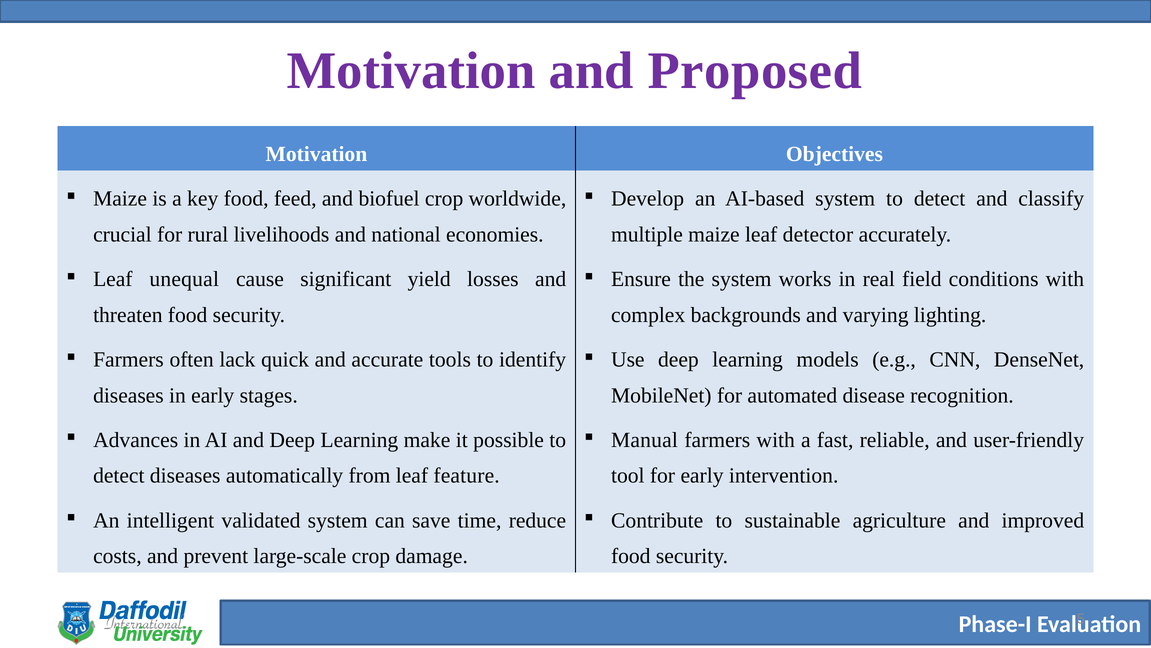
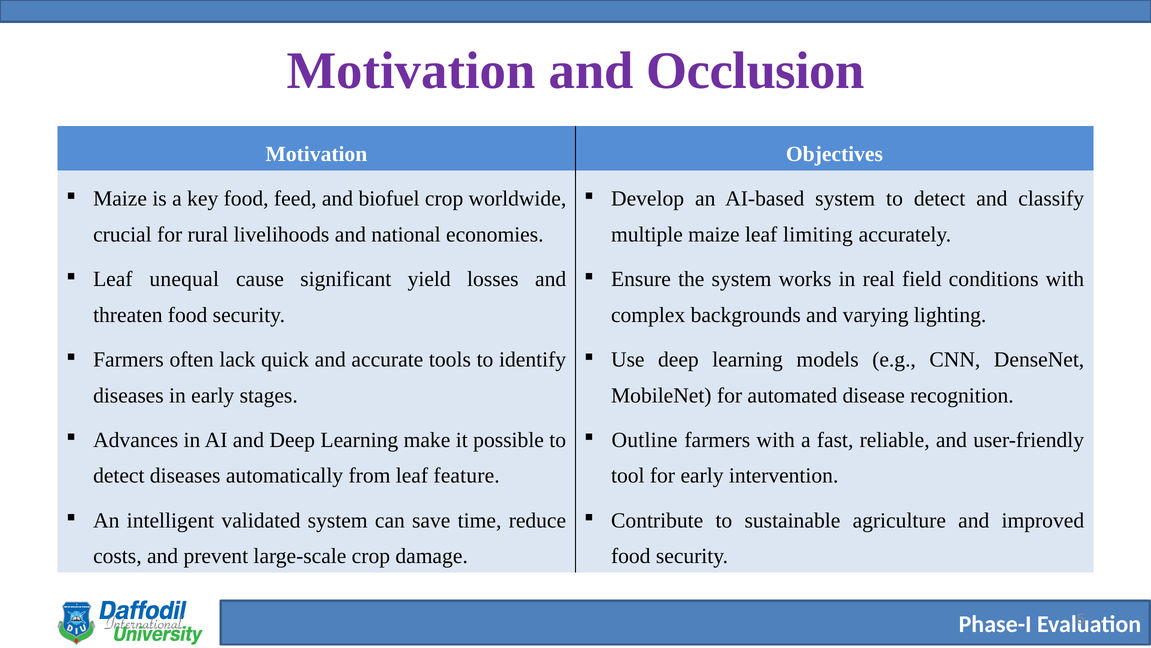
Proposed: Proposed -> Occlusion
detector: detector -> limiting
Manual: Manual -> Outline
